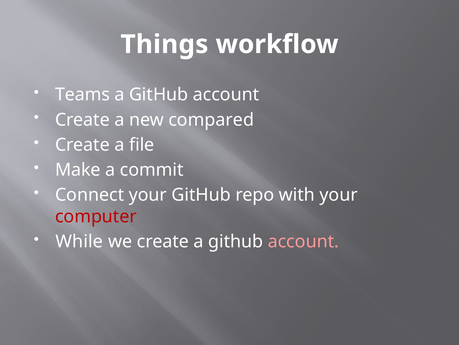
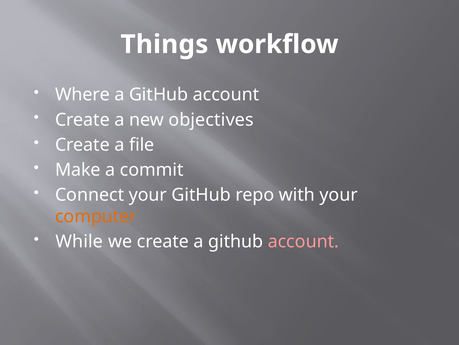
Teams: Teams -> Where
compared: compared -> objectives
computer colour: red -> orange
